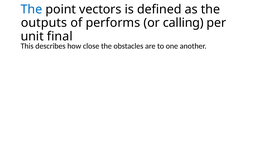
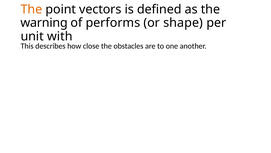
The at (31, 9) colour: blue -> orange
outputs: outputs -> warning
calling: calling -> shape
final: final -> with
